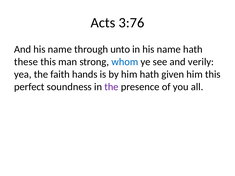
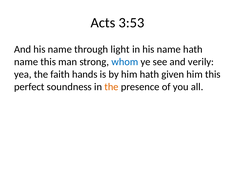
3:76: 3:76 -> 3:53
unto: unto -> light
these at (26, 62): these -> name
the at (111, 87) colour: purple -> orange
